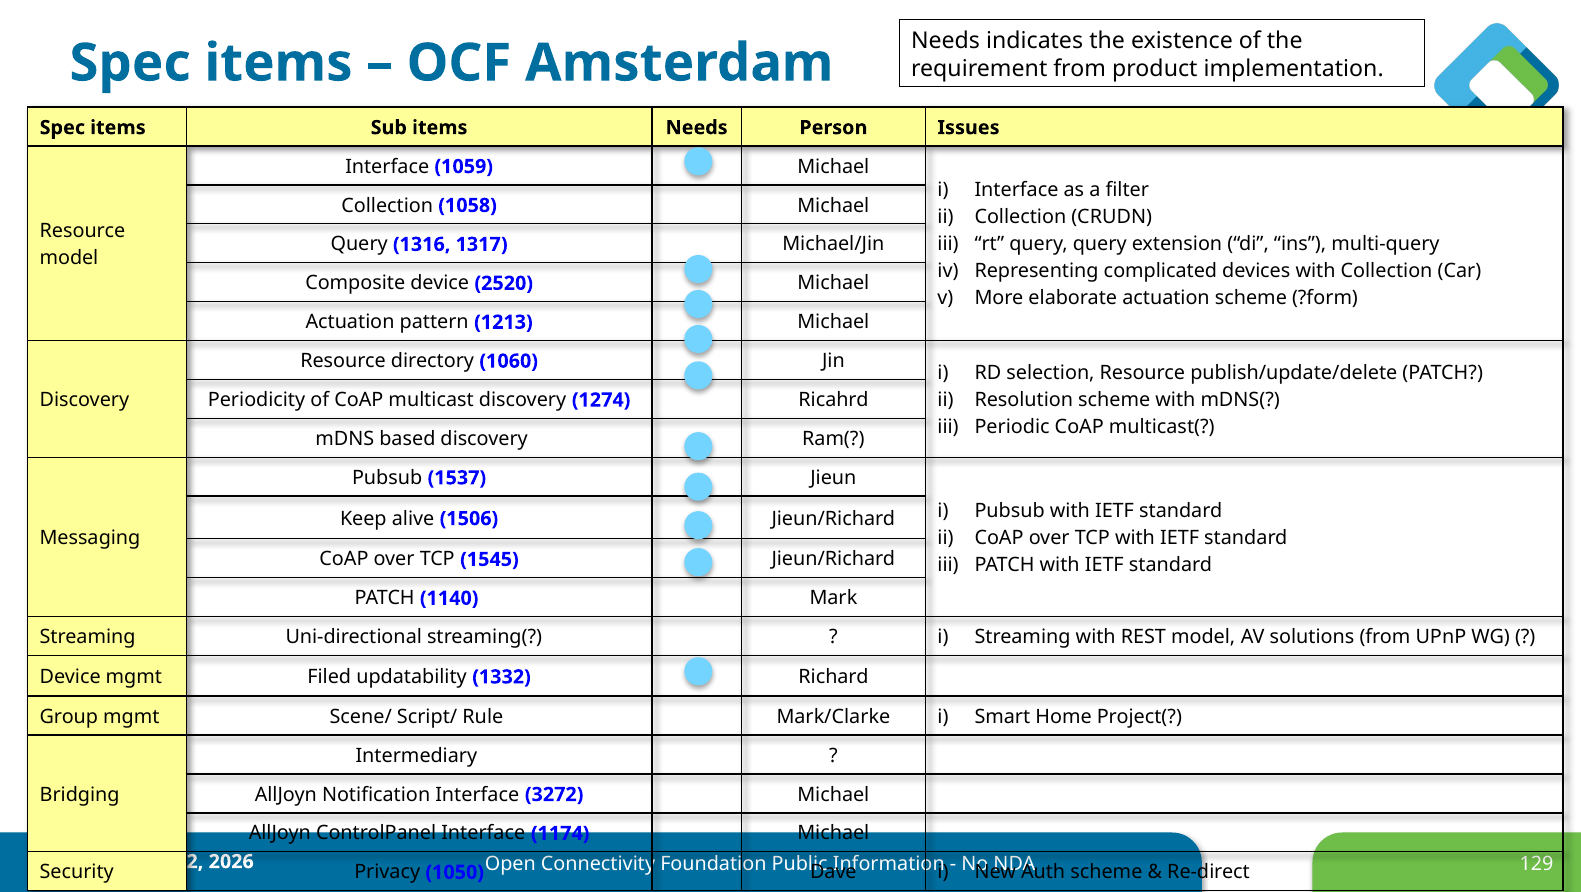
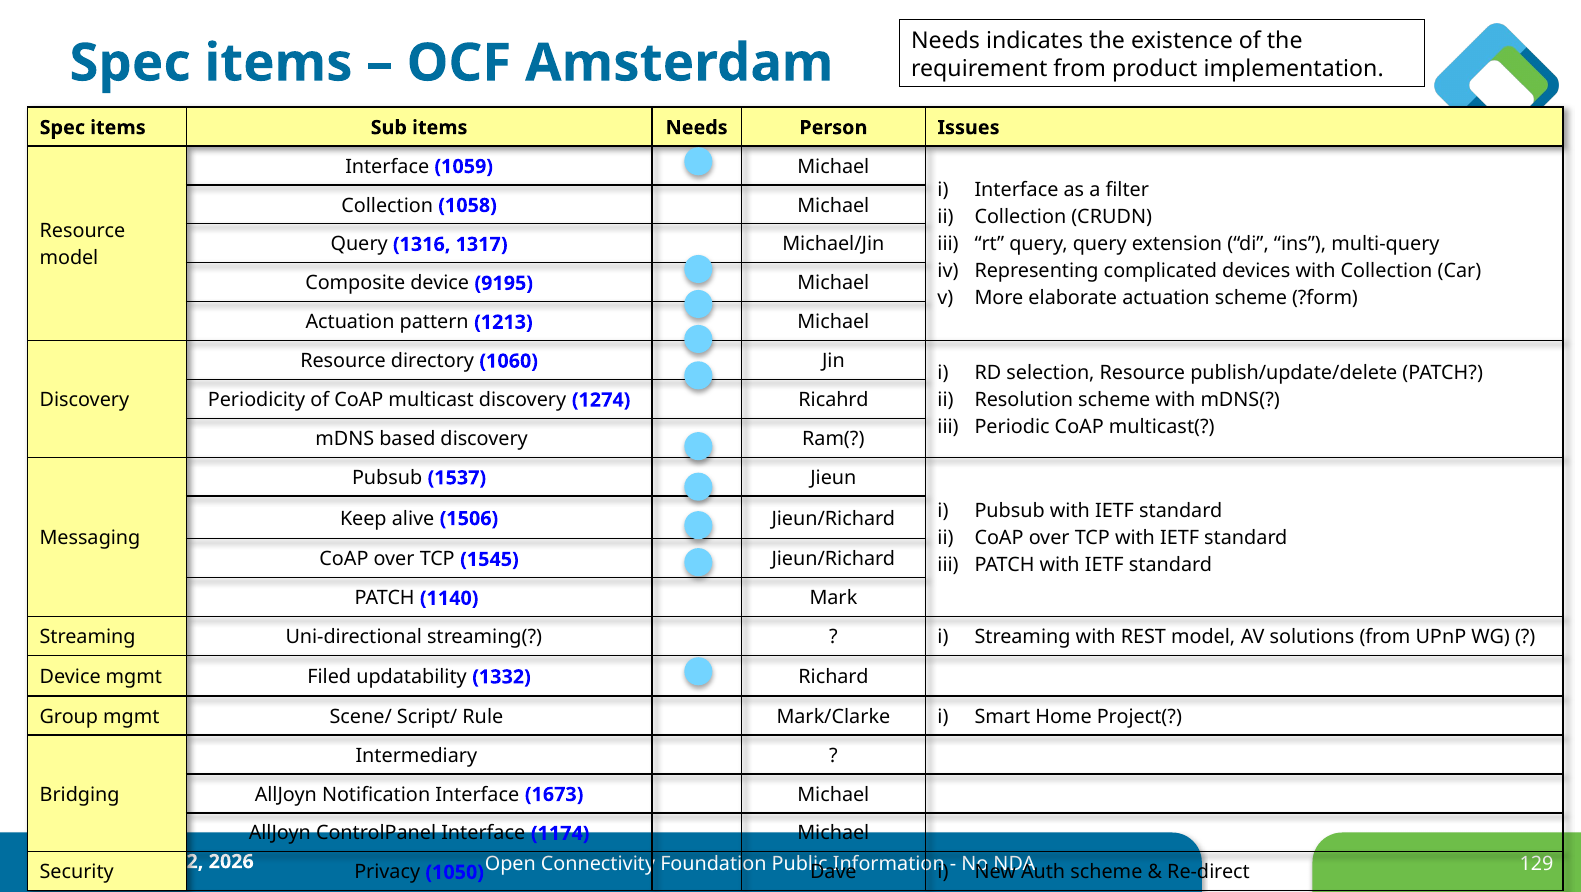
2520: 2520 -> 9195
3272: 3272 -> 1673
